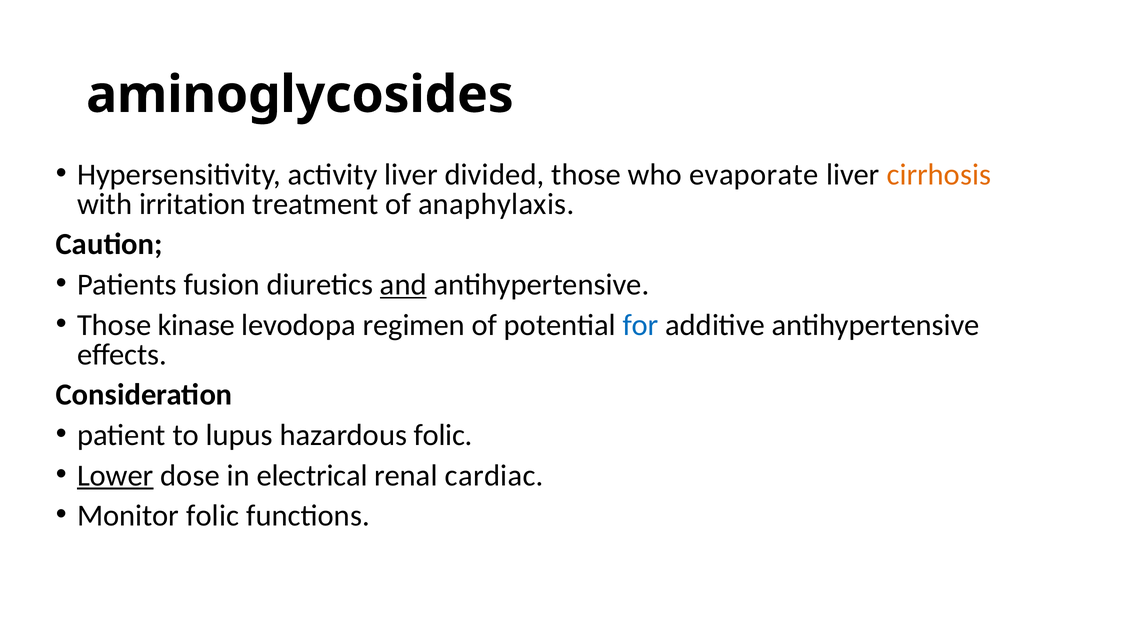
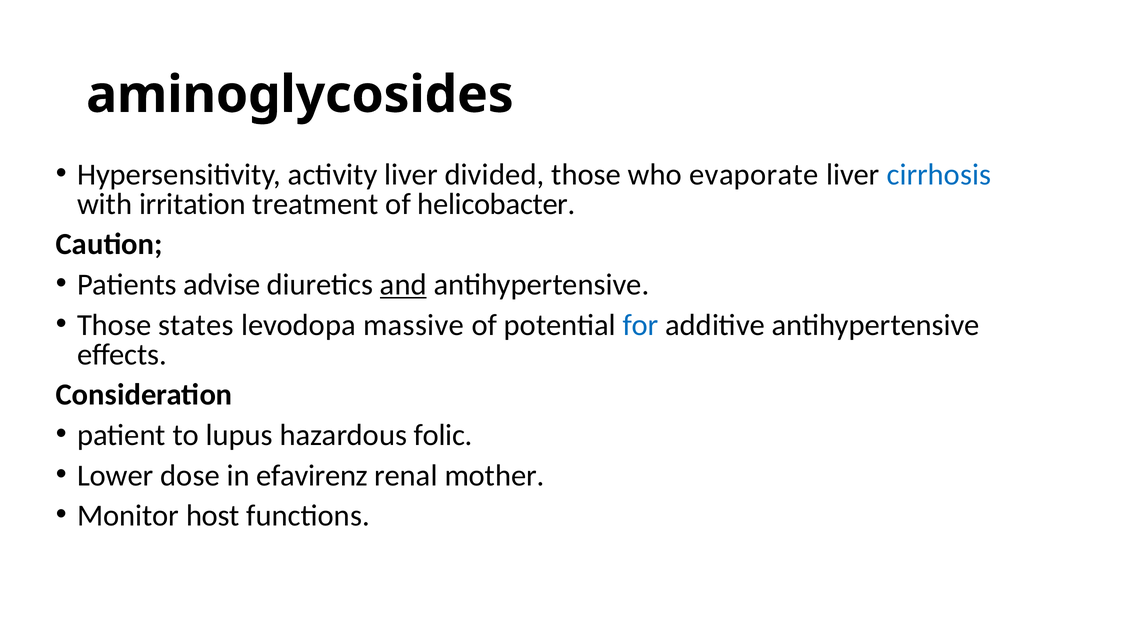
cirrhosis colour: orange -> blue
anaphylaxis: anaphylaxis -> helicobacter
fusion: fusion -> advise
kinase: kinase -> states
regimen: regimen -> massive
Lower underline: present -> none
electrical: electrical -> efavirenz
cardiac: cardiac -> mother
Monitor folic: folic -> host
